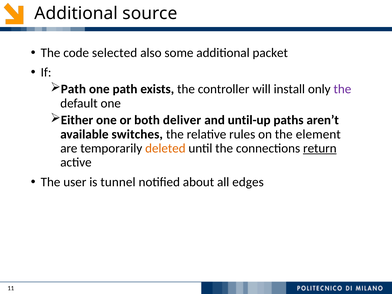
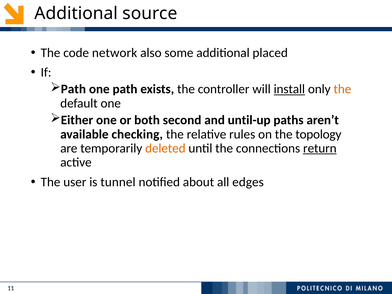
selected: selected -> network
packet: packet -> placed
install underline: none -> present
the at (342, 89) colour: purple -> orange
deliver: deliver -> second
switches: switches -> checking
element: element -> topology
